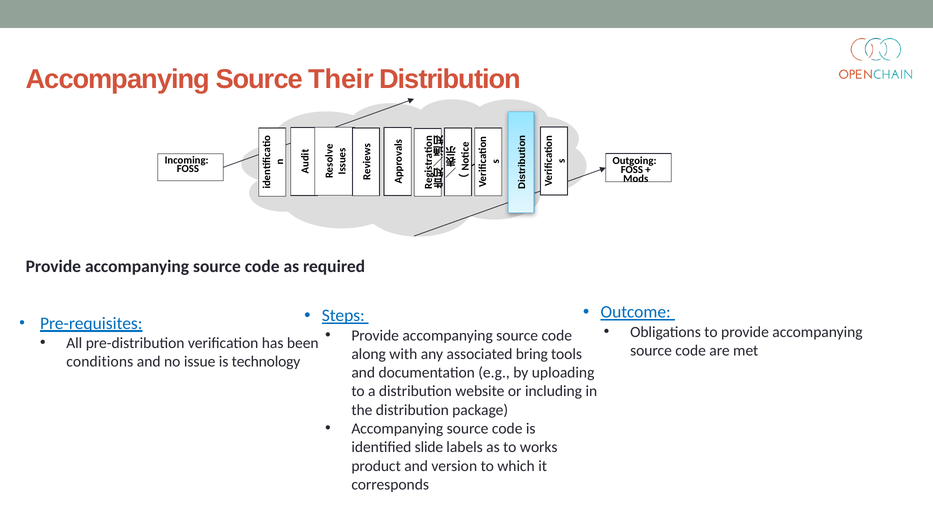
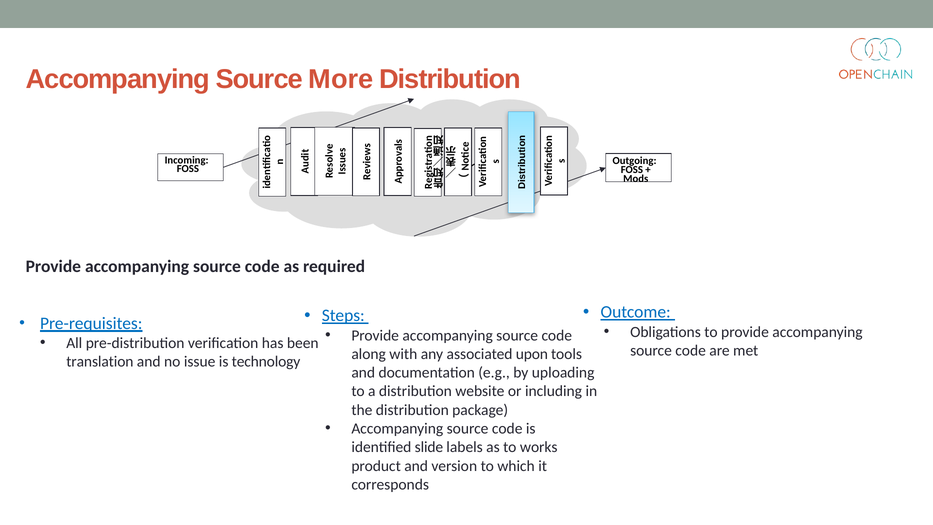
Their: Their -> More
bring: bring -> upon
conditions: conditions -> translation
